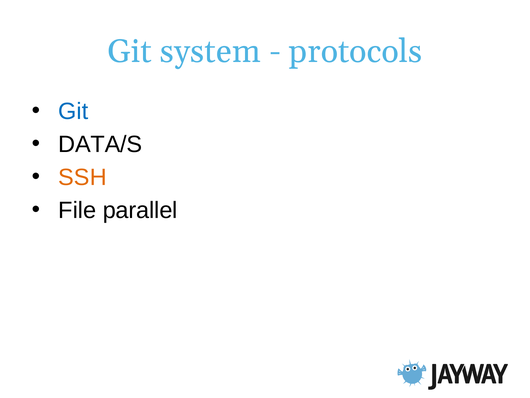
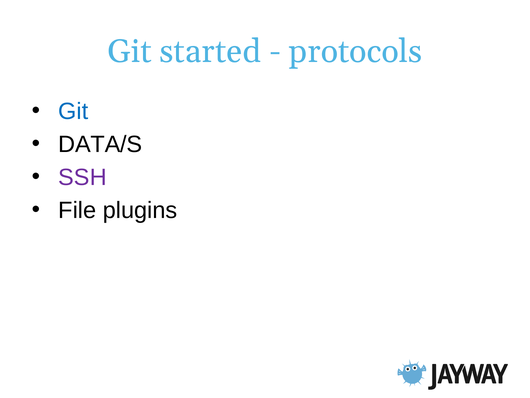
system: system -> started
SSH colour: orange -> purple
parallel: parallel -> plugins
